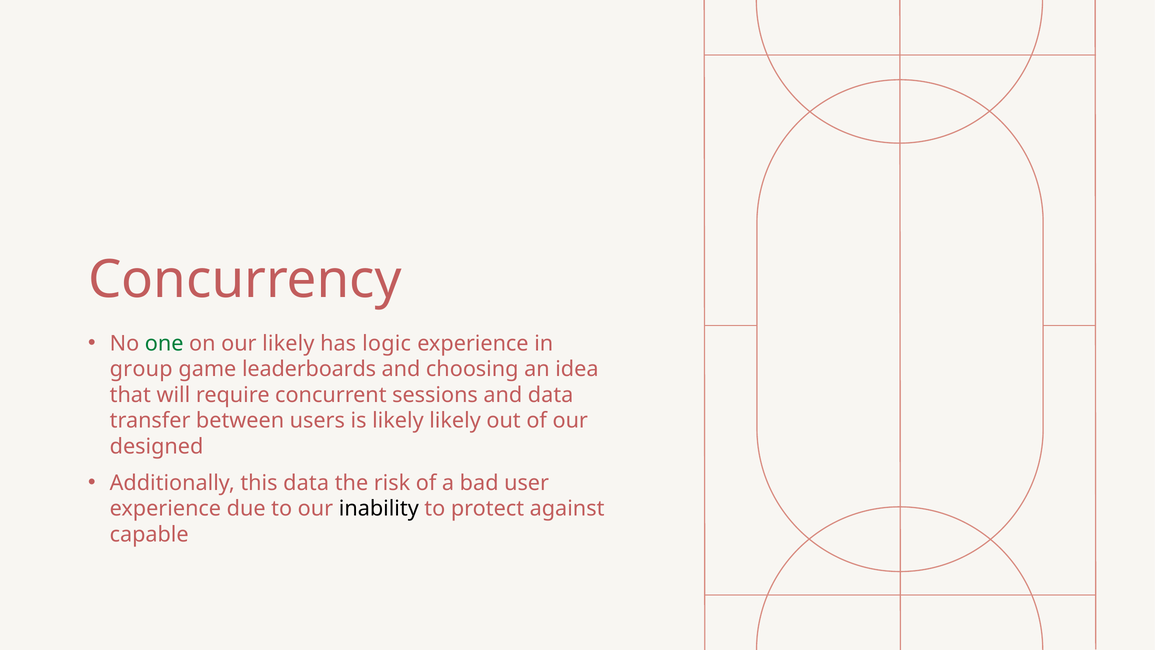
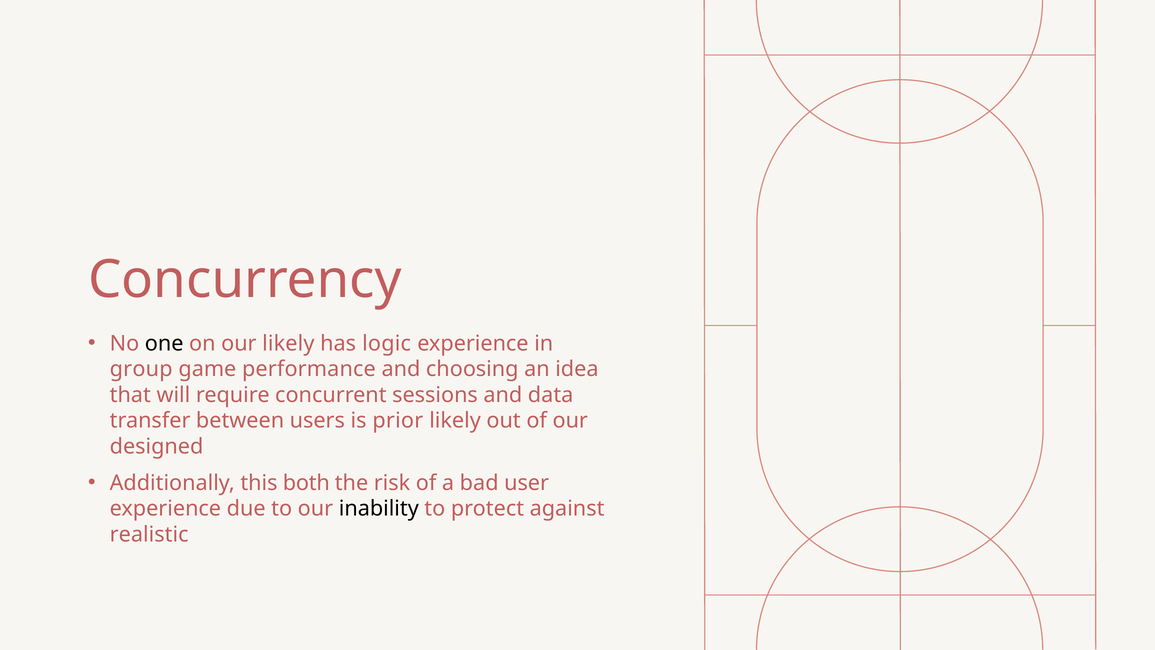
one colour: green -> black
leaderboards: leaderboards -> performance
is likely: likely -> prior
this data: data -> both
capable: capable -> realistic
